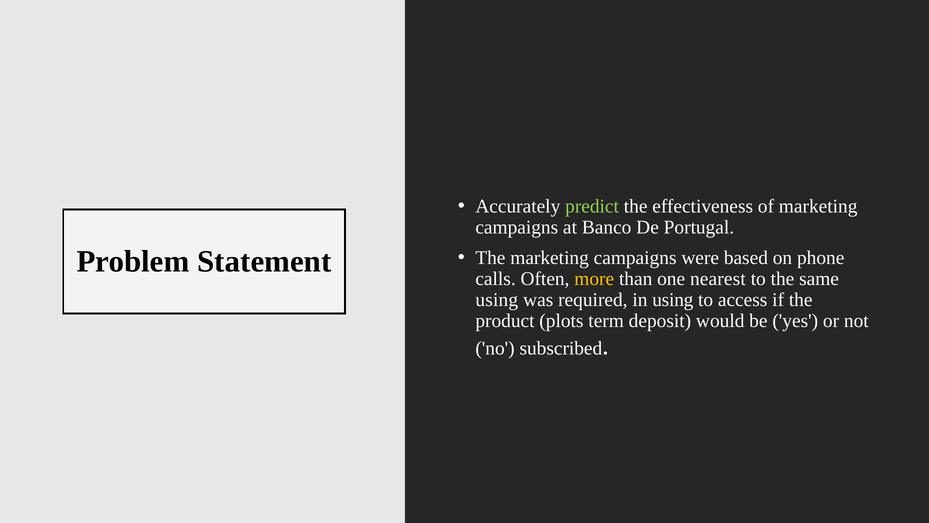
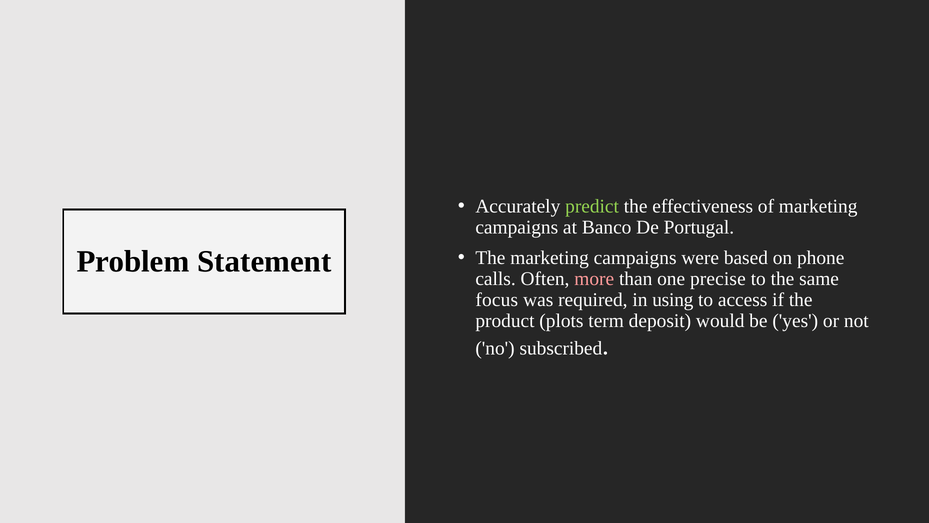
more colour: yellow -> pink
nearest: nearest -> precise
using at (497, 299): using -> focus
